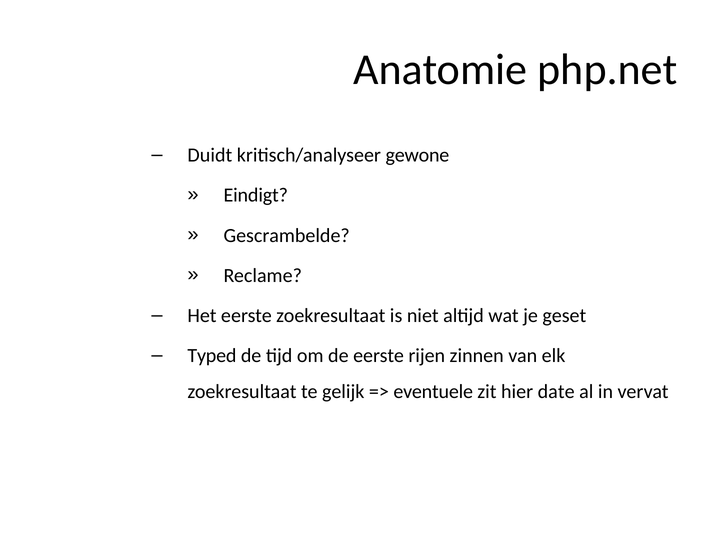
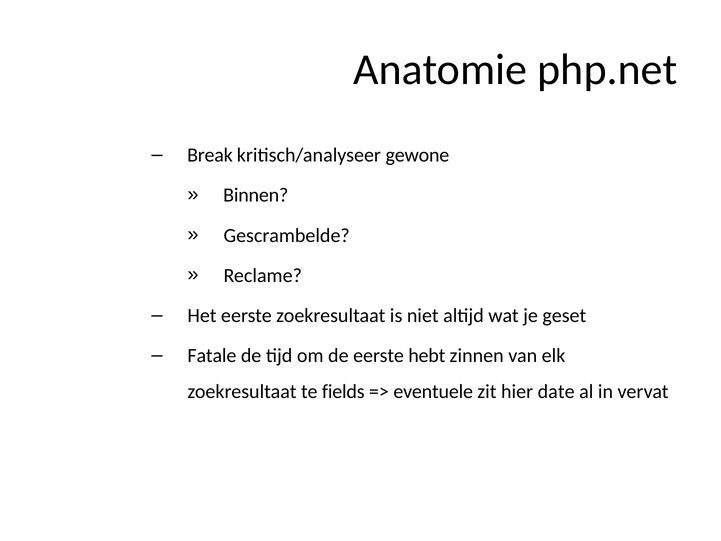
Duidt: Duidt -> Break
Eindigt: Eindigt -> Binnen
Typed: Typed -> Fatale
rijen: rijen -> hebt
gelijk: gelijk -> fields
